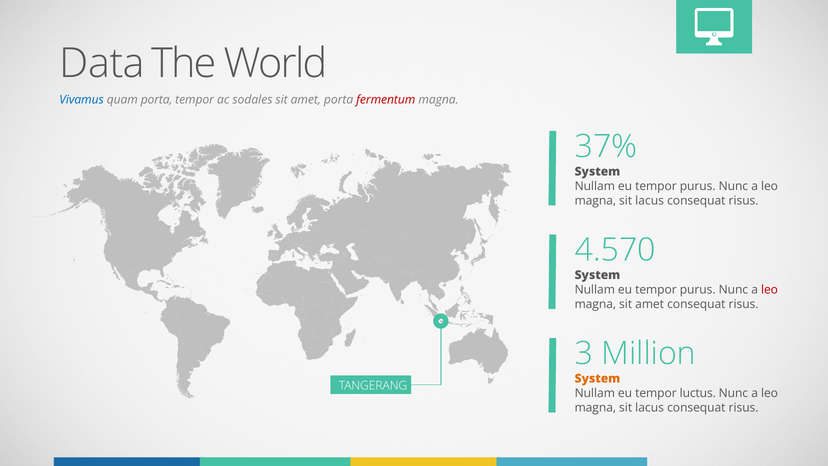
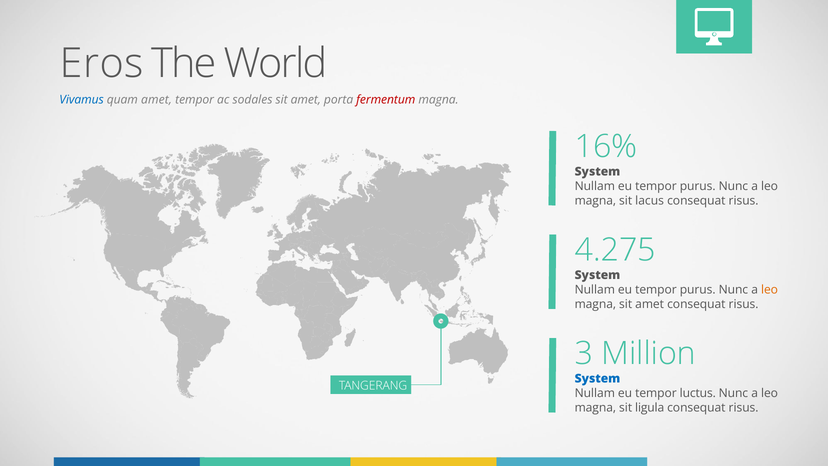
Data: Data -> Eros
quam porta: porta -> amet
37%: 37% -> 16%
4.570: 4.570 -> 4.275
leo at (770, 290) colour: red -> orange
System at (598, 379) colour: orange -> blue
lacus at (650, 408): lacus -> ligula
